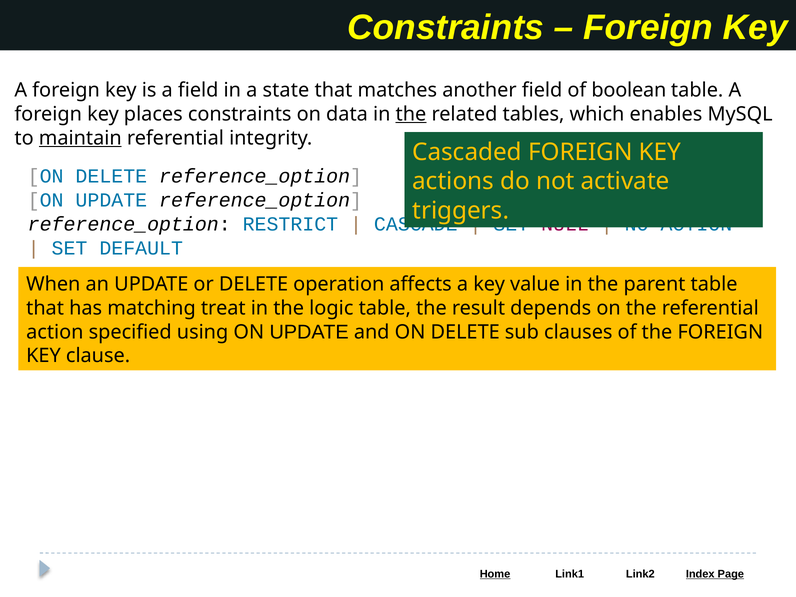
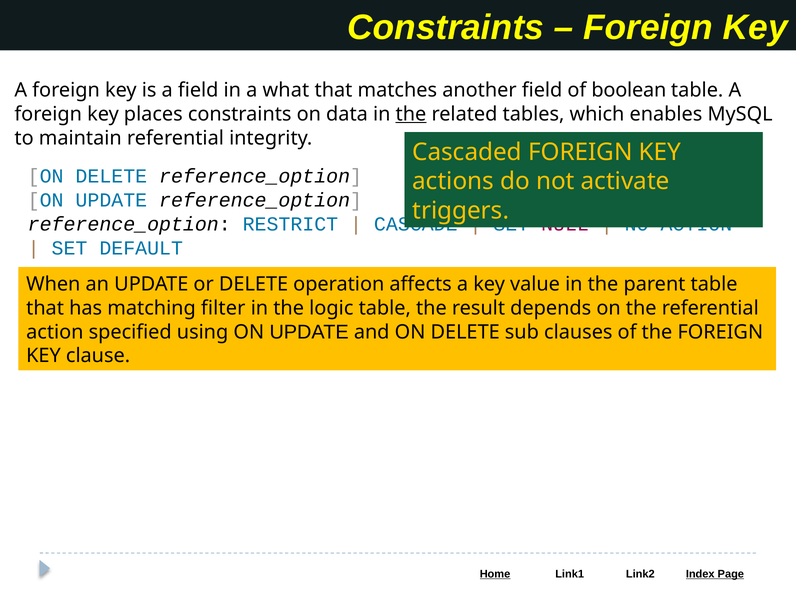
state: state -> what
maintain underline: present -> none
treat: treat -> filter
